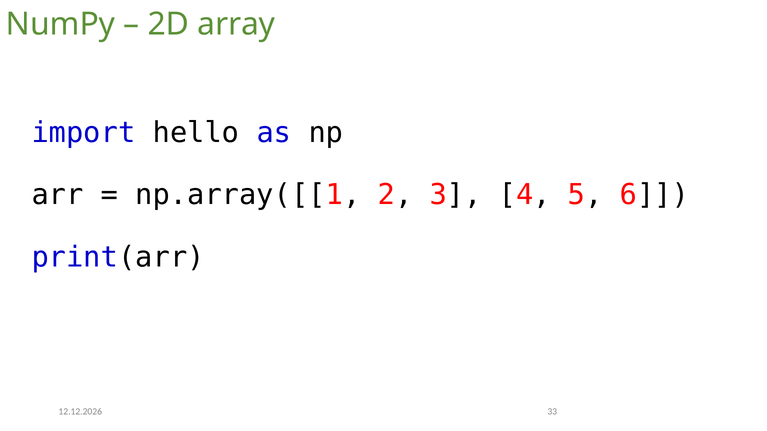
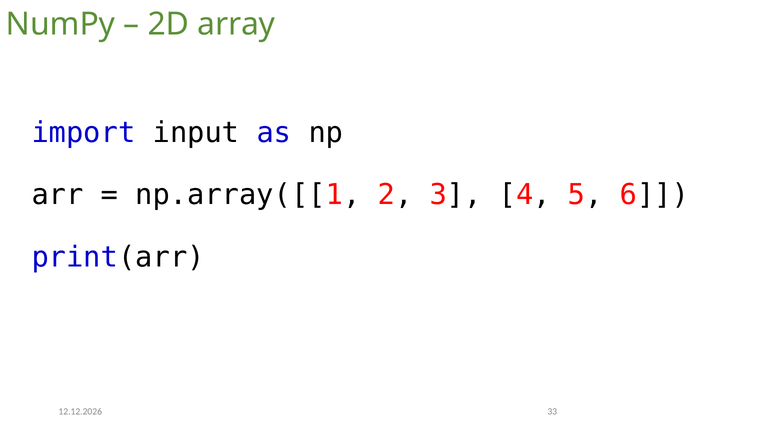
hello: hello -> input
